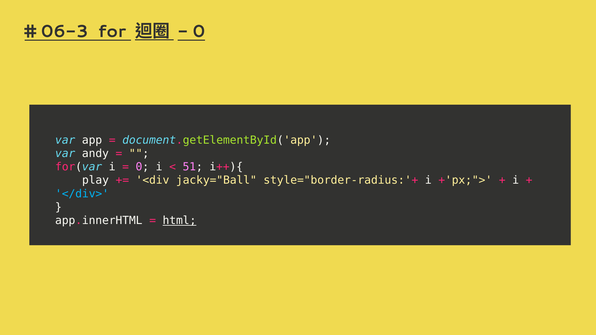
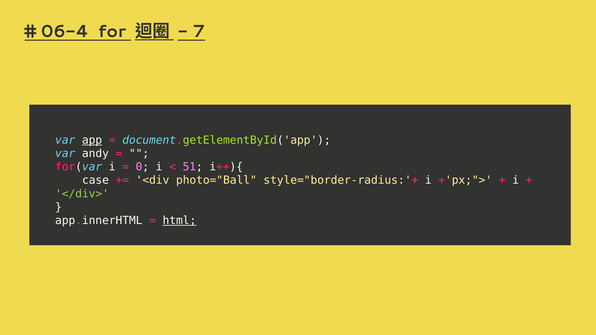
06-3: 06-3 -> 06-4
0 at (199, 31): 0 -> 7
app underline: none -> present
play: play -> case
jacky="Ball: jacky="Ball -> photo="Ball
</div> colour: light blue -> light green
